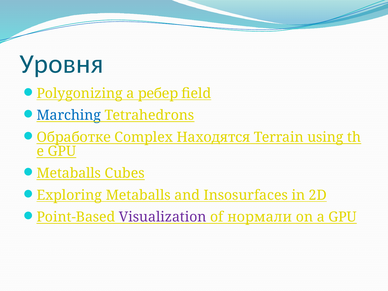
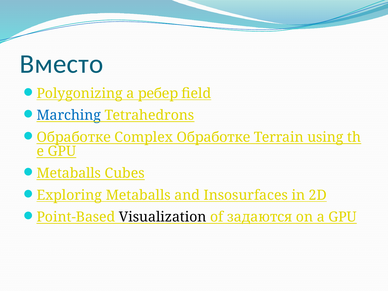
Уровня: Уровня -> Вместо
Complex Находятся: Находятся -> Обработке
Visualization colour: purple -> black
нормали: нормали -> задаются
